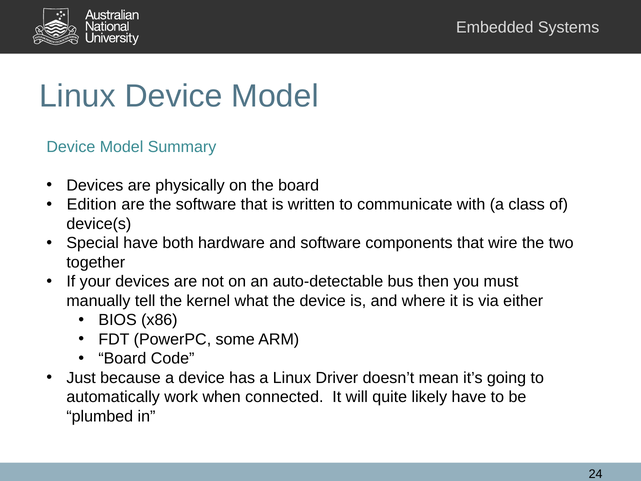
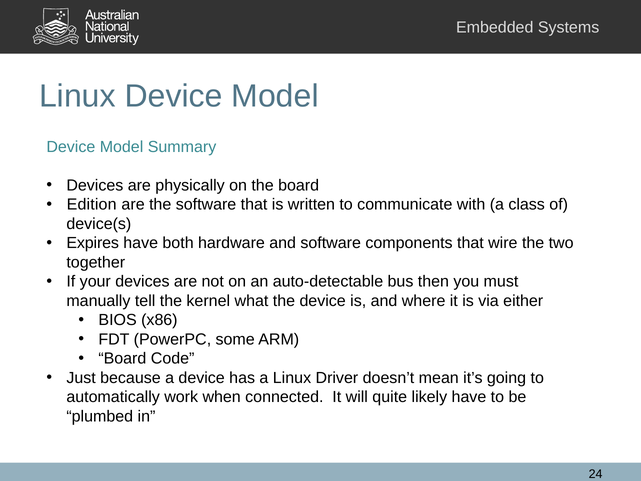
Special: Special -> Expires
